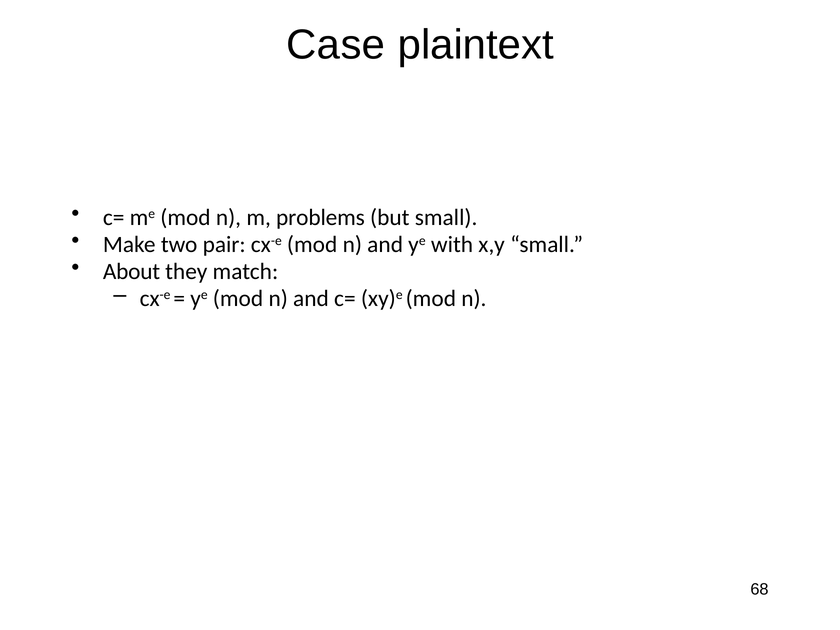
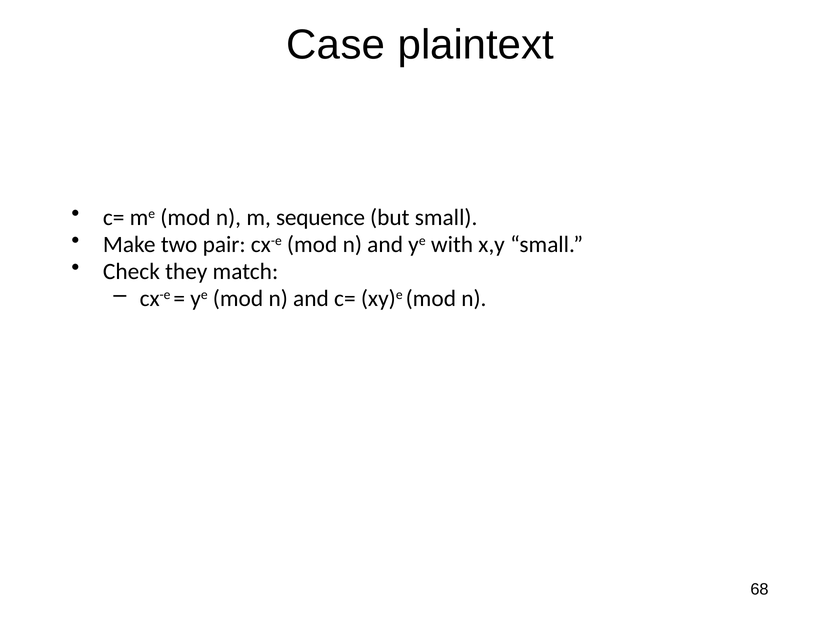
problems: problems -> sequence
About: About -> Check
